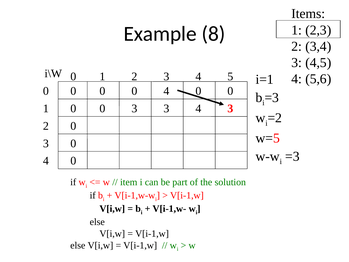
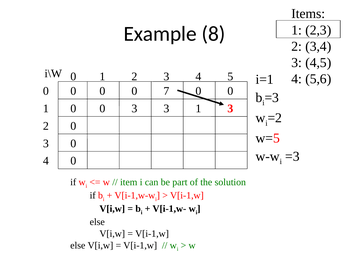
0 4: 4 -> 7
3 3 4: 4 -> 1
